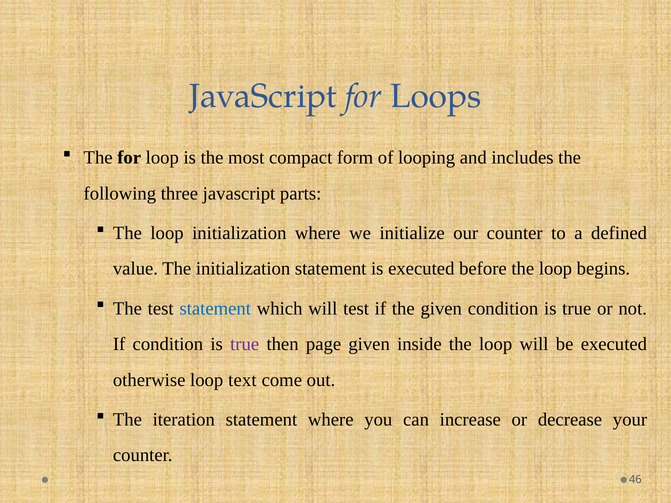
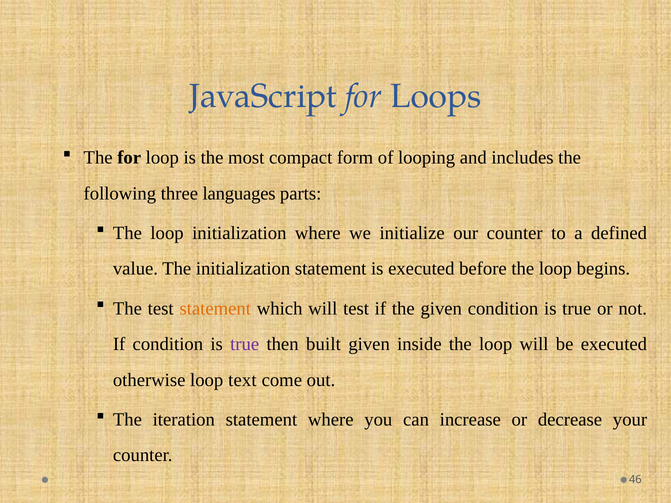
three javascript: javascript -> languages
statement at (215, 309) colour: blue -> orange
page: page -> built
